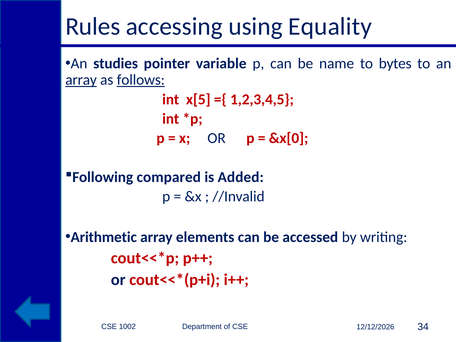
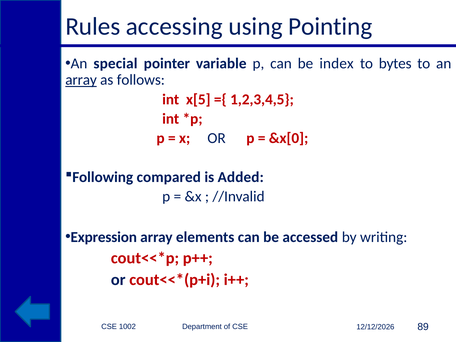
Equality: Equality -> Pointing
studies: studies -> special
name: name -> index
follows underline: present -> none
Arithmetic: Arithmetic -> Expression
34: 34 -> 89
